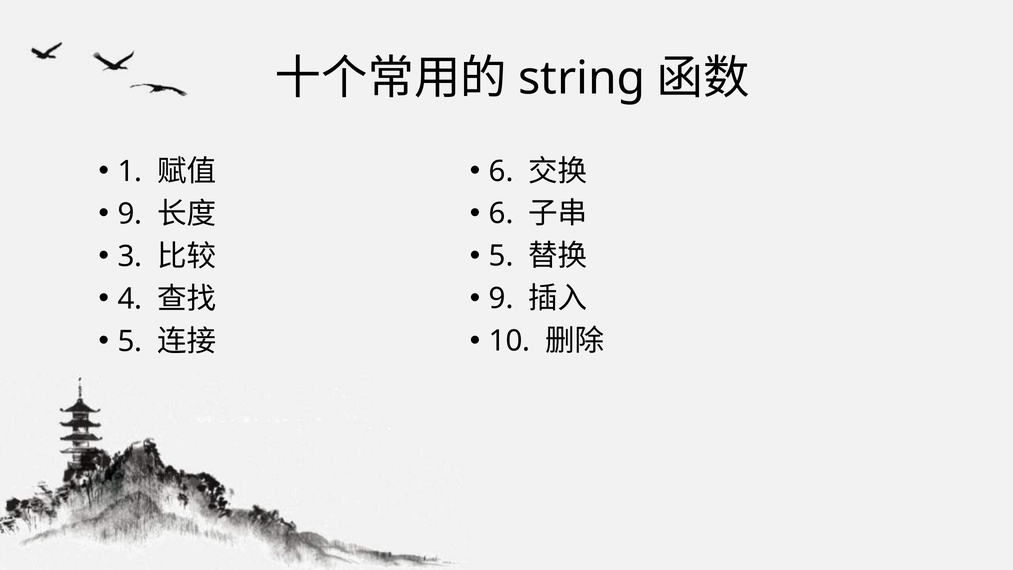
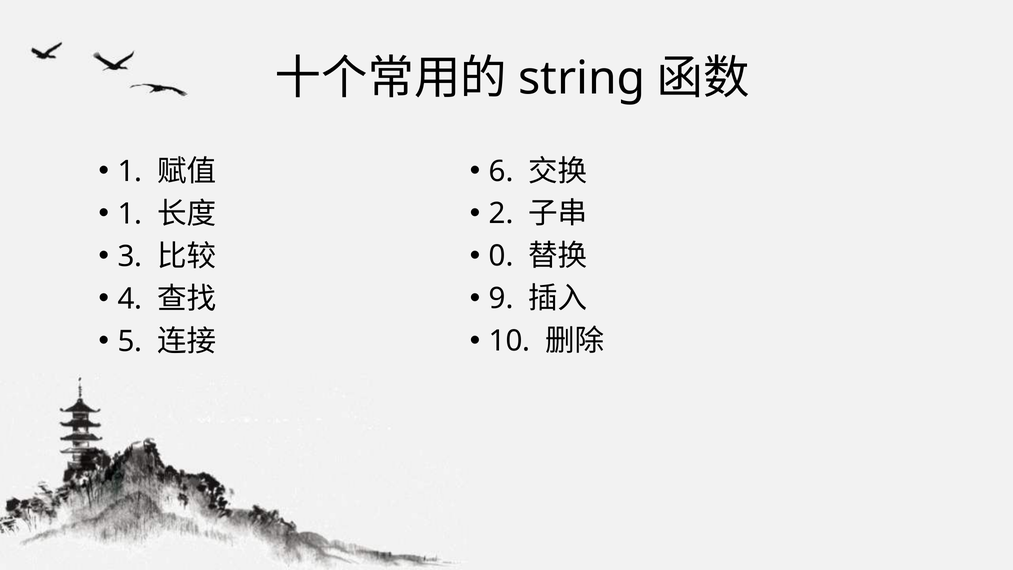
6 at (501, 214): 6 -> 2
9 at (130, 214): 9 -> 1
5 at (501, 256): 5 -> 0
